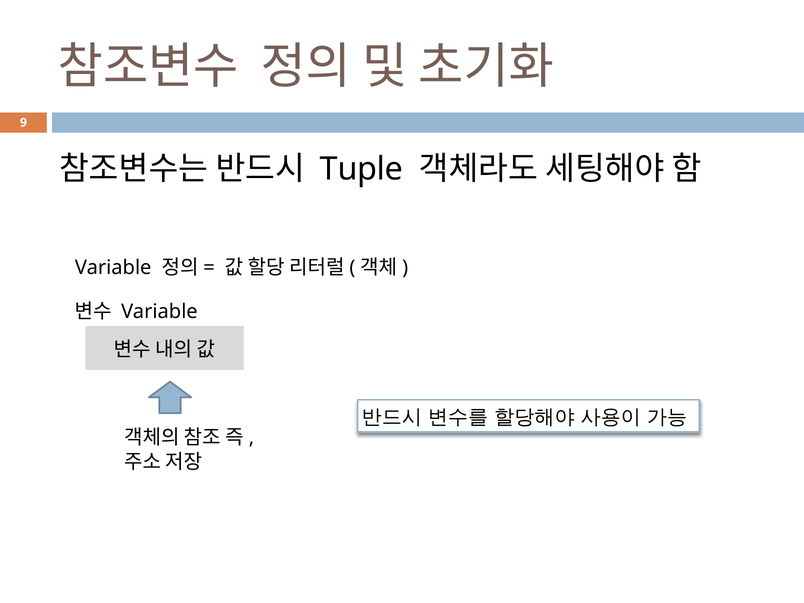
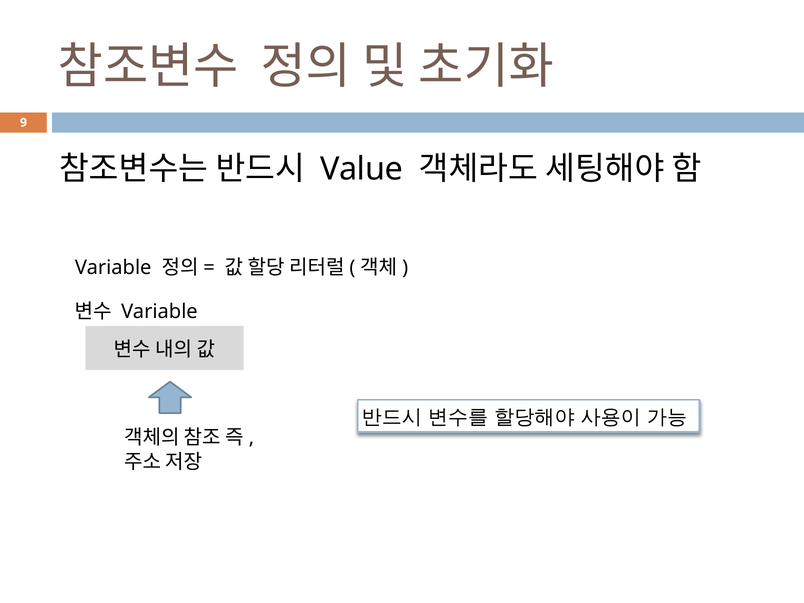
Tuple: Tuple -> Value
